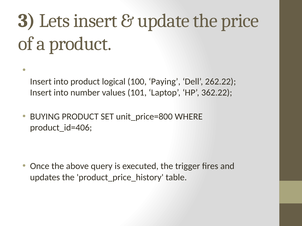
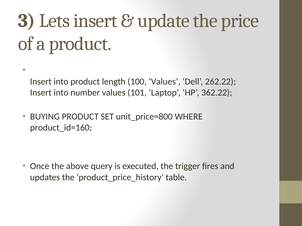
logical: logical -> length
100 Paying: Paying -> Values
product_id=406: product_id=406 -> product_id=160
